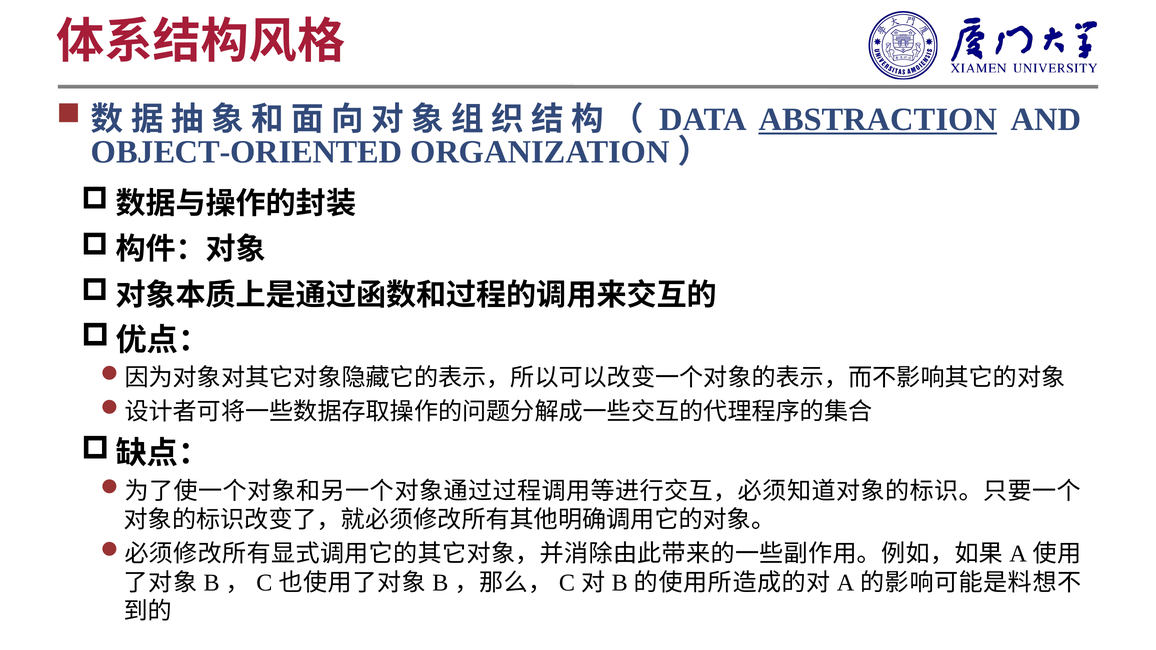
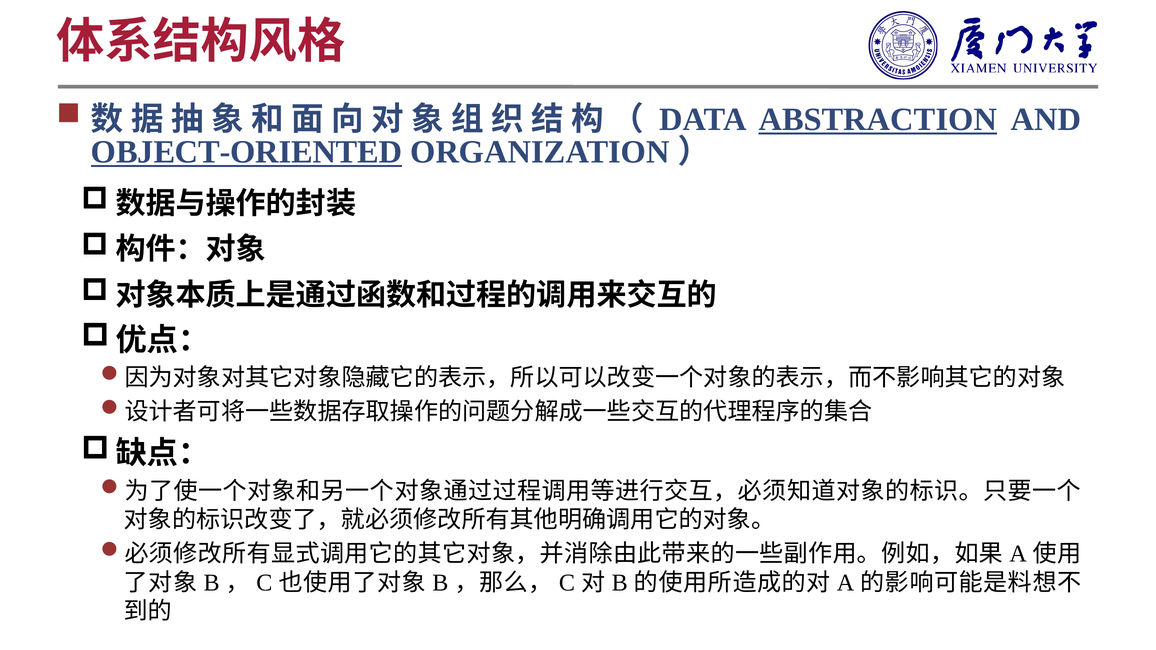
OBJECT-ORIENTED underline: none -> present
